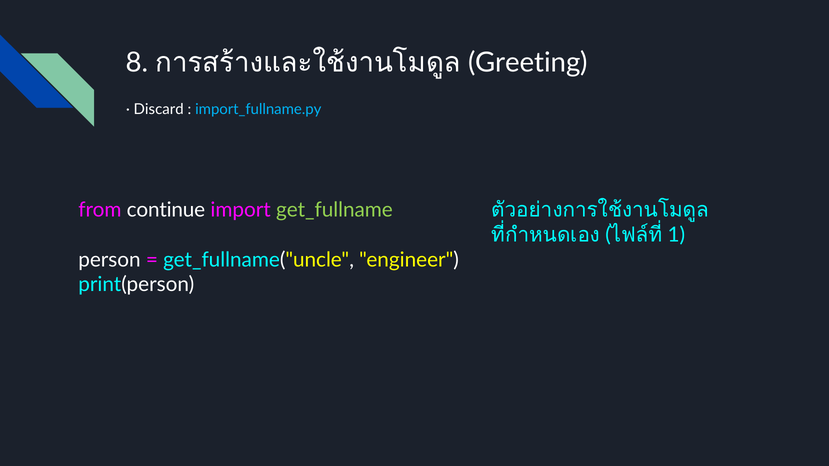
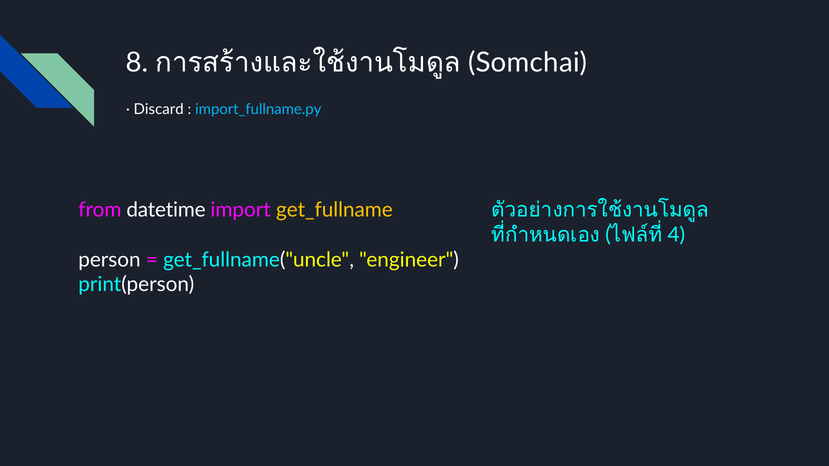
Greeting: Greeting -> Somchai
continue: continue -> datetime
get_fullname colour: light green -> yellow
1: 1 -> 4
